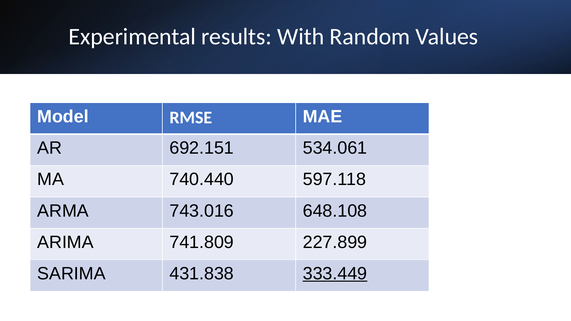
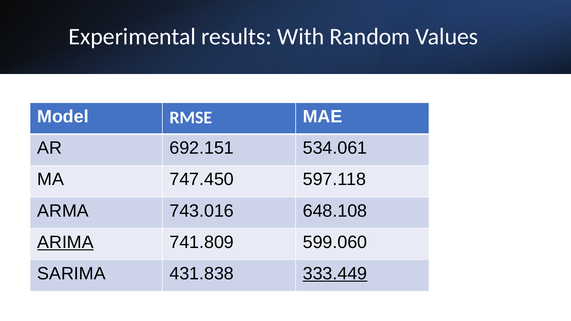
740.440: 740.440 -> 747.450
ARIMA underline: none -> present
227.899: 227.899 -> 599.060
